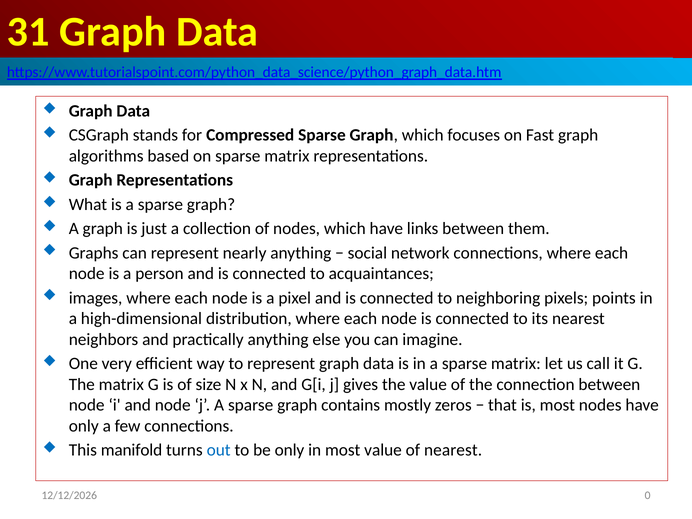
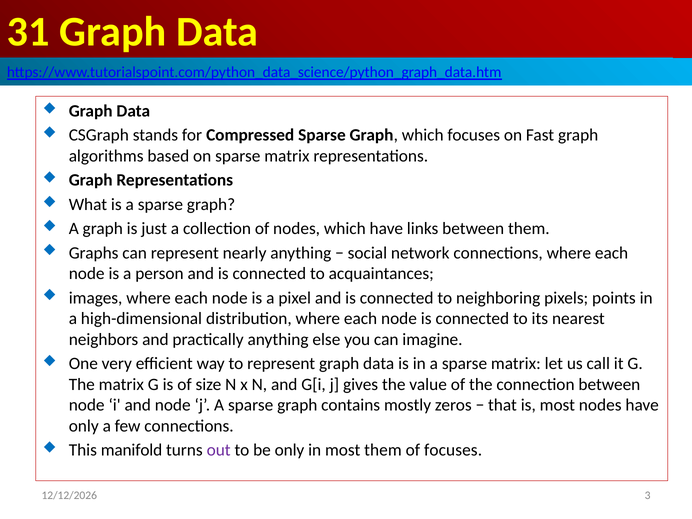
out colour: blue -> purple
most value: value -> them
of nearest: nearest -> focuses
0: 0 -> 3
